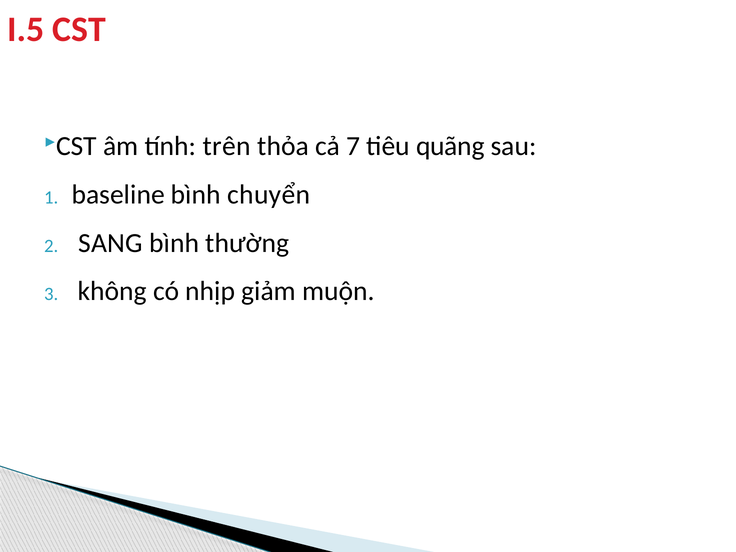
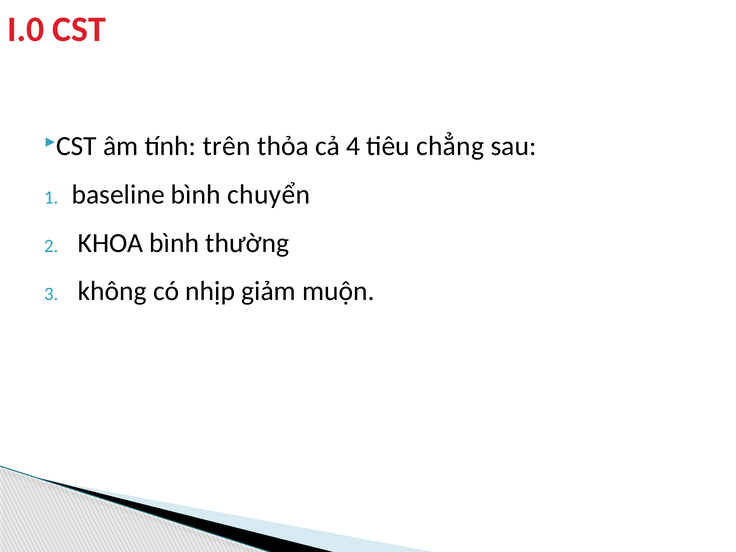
I.5: I.5 -> I.0
7: 7 -> 4
quãng: quãng -> chẳng
SANG: SANG -> KHOA
